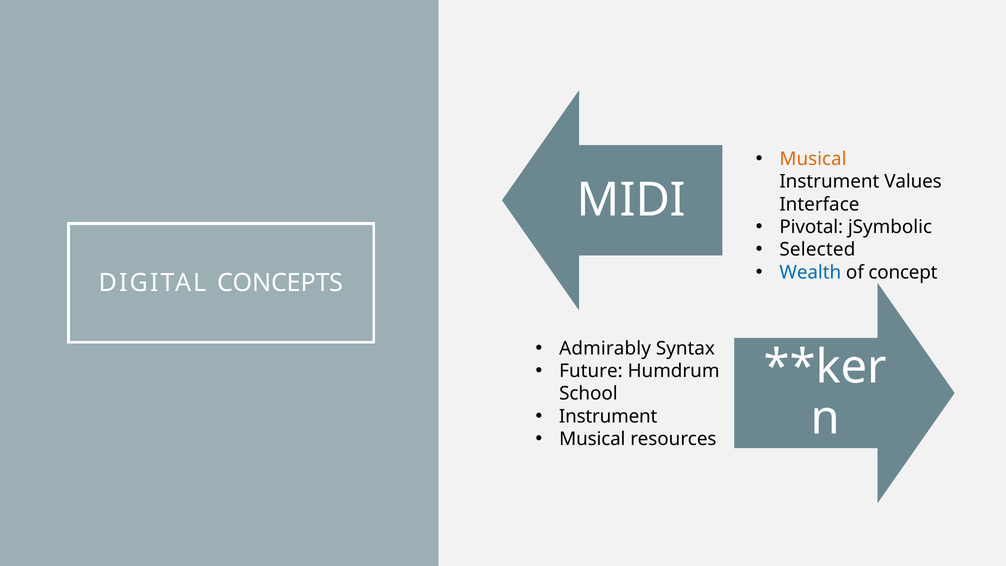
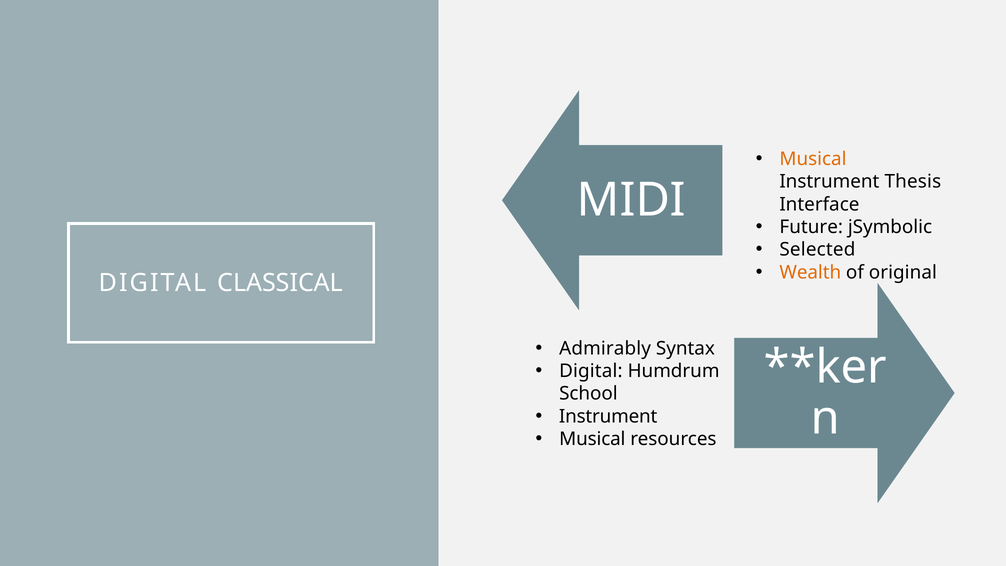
Values: Values -> Thesis
Pivotal: Pivotal -> Future
Wealth colour: blue -> orange
concept: concept -> original
CONCEPTS: CONCEPTS -> CLASSICAL
Future at (591, 371): Future -> Digital
